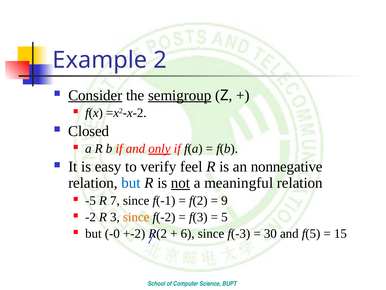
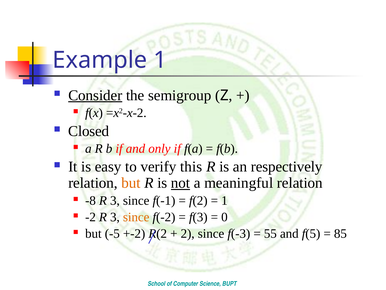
Example 2: 2 -> 1
semigroup underline: present -> none
only underline: present -> none
feel: feel -> this
nonnegative: nonnegative -> respectively
but at (131, 183) colour: blue -> orange
-5: -5 -> -8
7 at (115, 200): 7 -> 3
9 at (224, 200): 9 -> 1
5: 5 -> 0
-0: -0 -> -5
6: 6 -> 2
30: 30 -> 55
15: 15 -> 85
